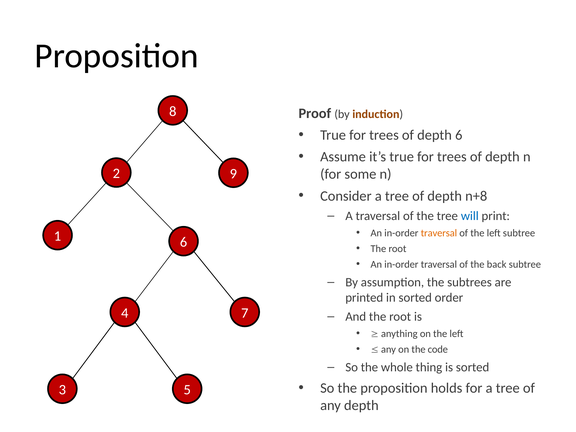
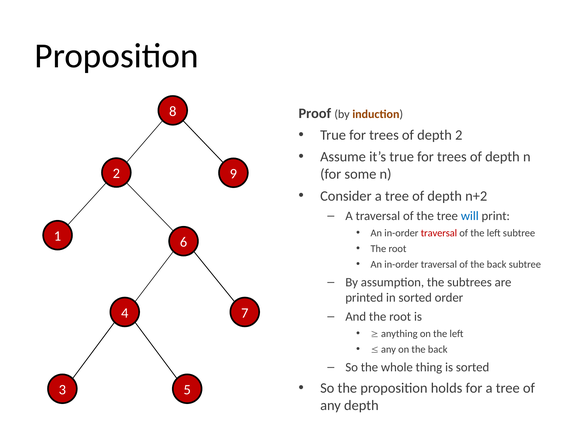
of depth 6: 6 -> 2
n+8: n+8 -> n+2
traversal at (439, 233) colour: orange -> red
on the code: code -> back
